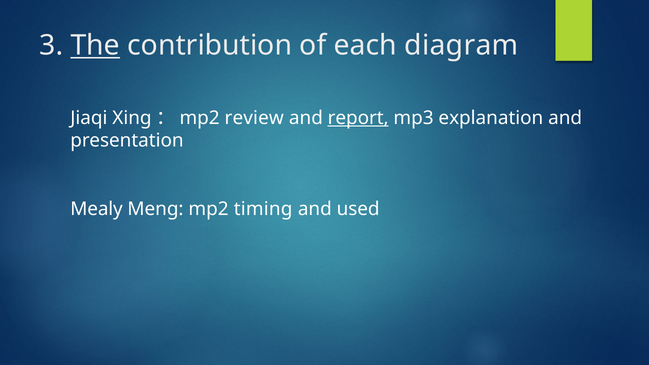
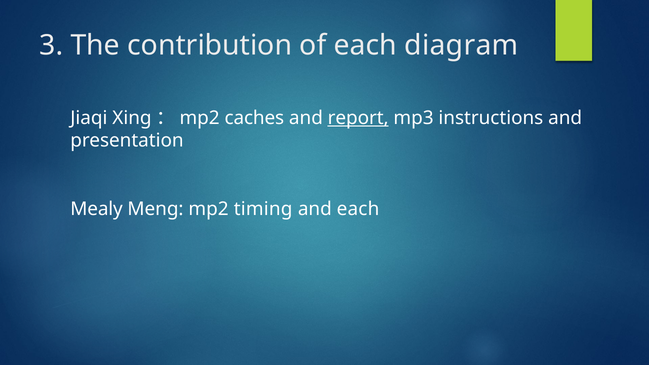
The underline: present -> none
review: review -> caches
explanation: explanation -> instructions
and used: used -> each
